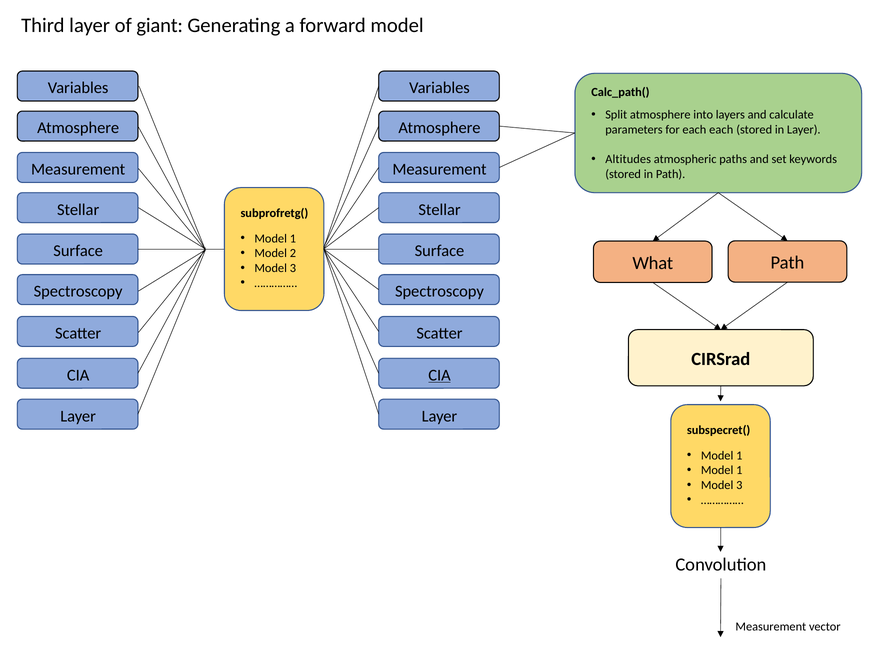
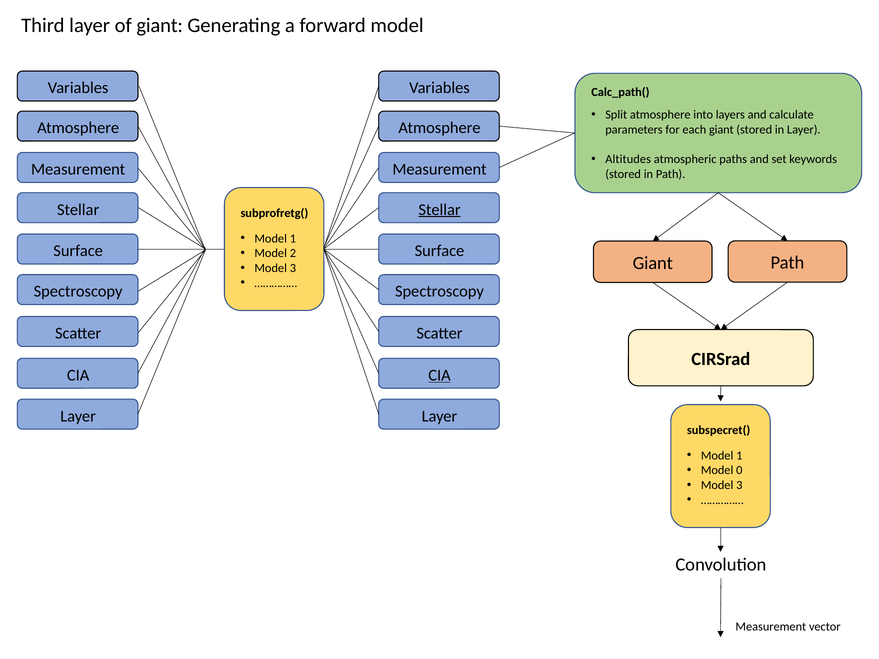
each each: each -> giant
Stellar at (440, 210) underline: none -> present
What at (653, 263): What -> Giant
1 at (739, 471): 1 -> 0
